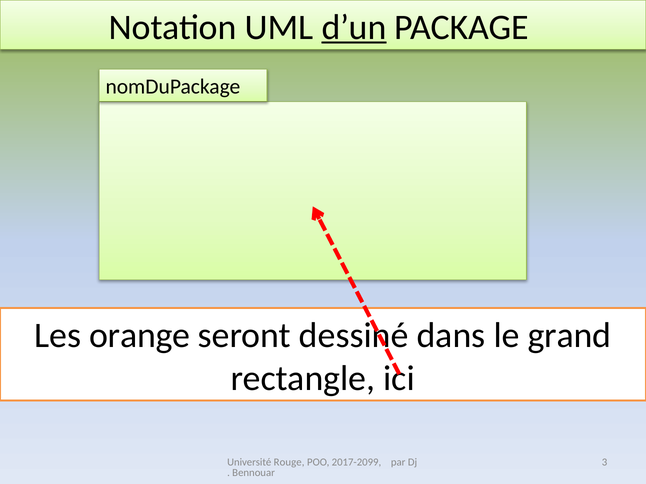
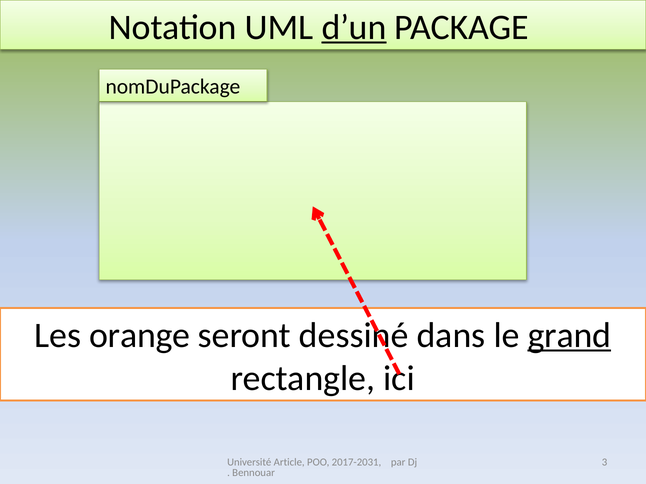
grand underline: none -> present
Rouge: Rouge -> Article
2017-2099: 2017-2099 -> 2017-2031
